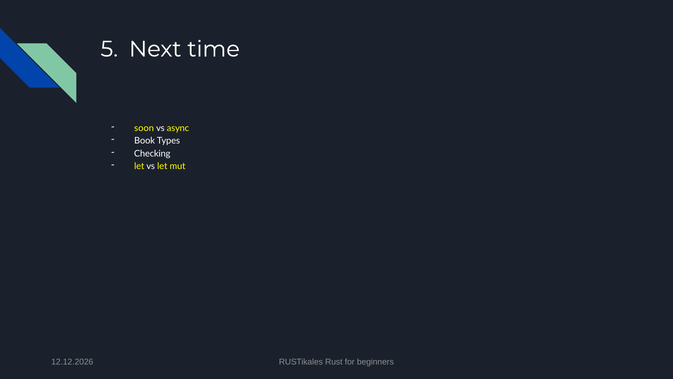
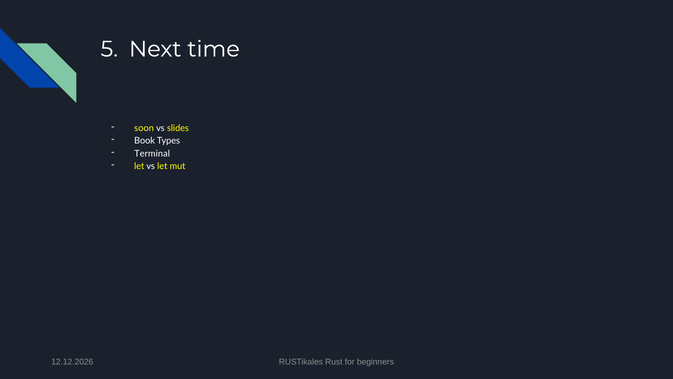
async: async -> slides
Checking: Checking -> Terminal
